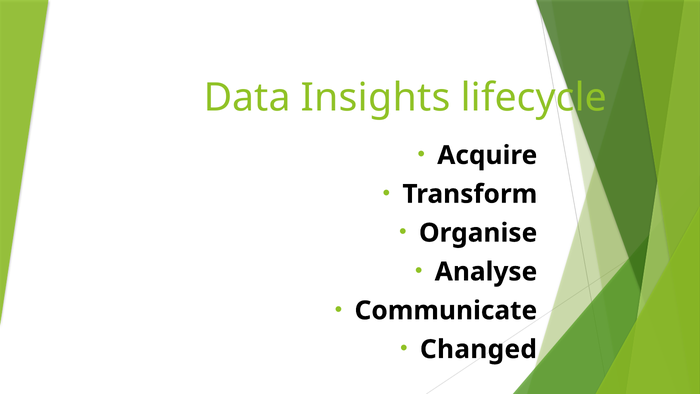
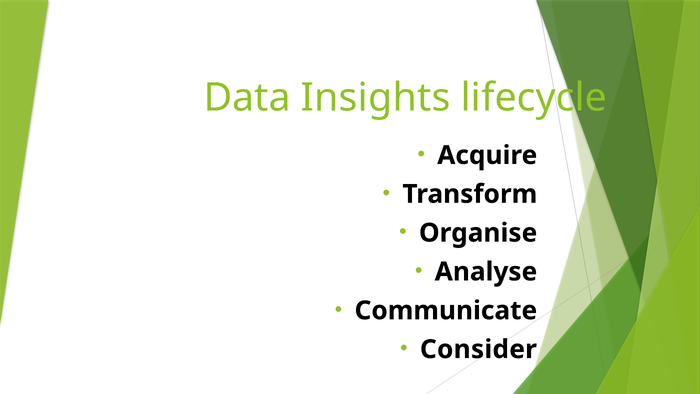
Changed: Changed -> Consider
